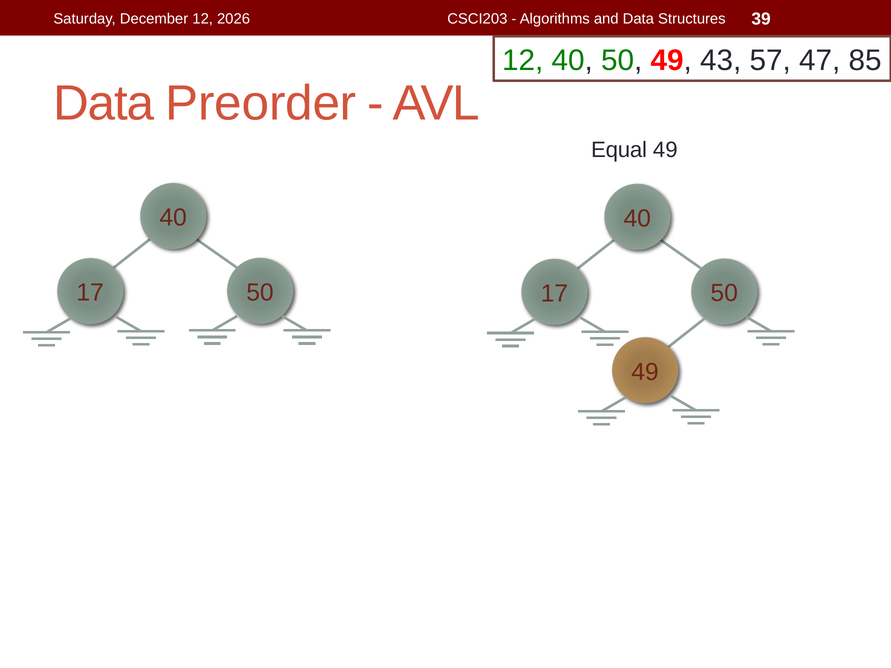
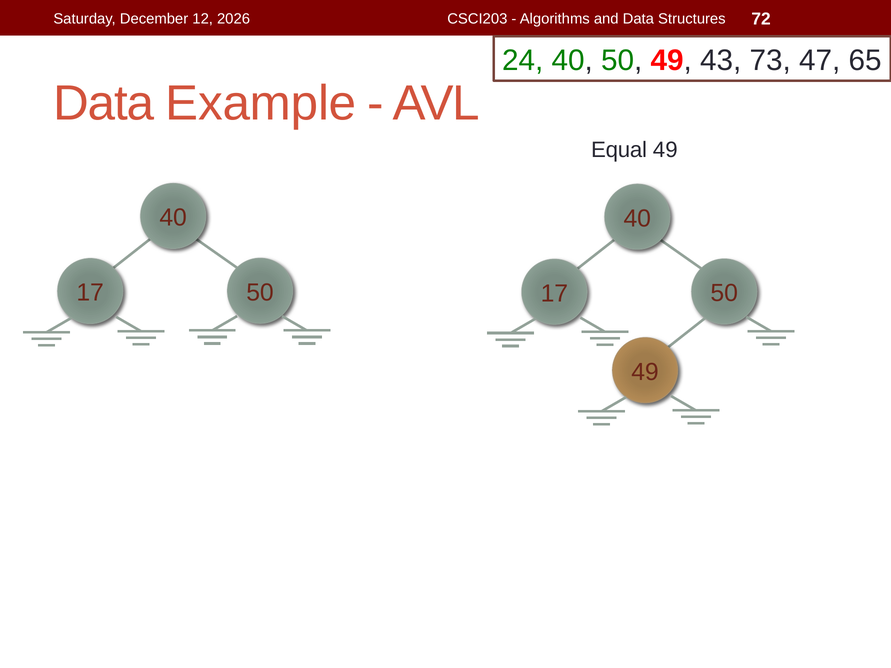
39: 39 -> 72
12 at (523, 60): 12 -> 24
57: 57 -> 73
85: 85 -> 65
Preorder: Preorder -> Example
